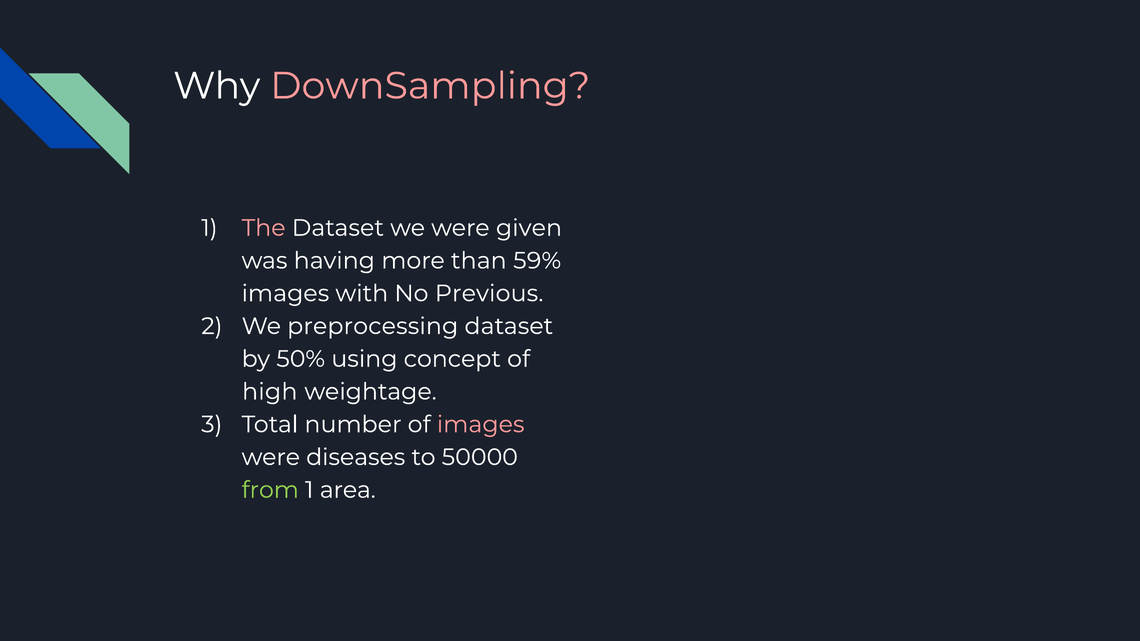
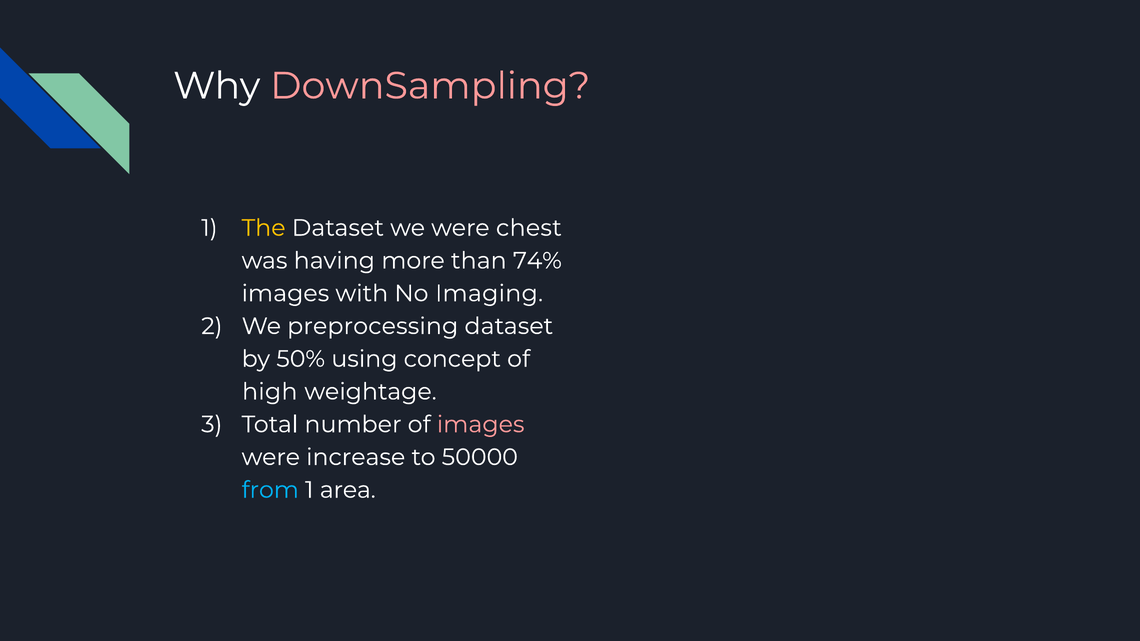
The colour: pink -> yellow
given: given -> chest
59%: 59% -> 74%
Previous: Previous -> Imaging
diseases: diseases -> increase
from colour: light green -> light blue
